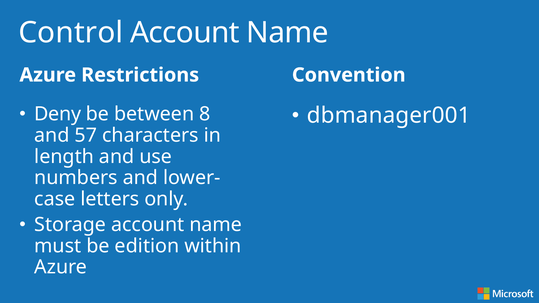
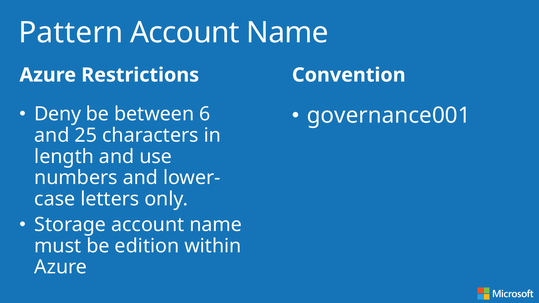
Control: Control -> Pattern
8: 8 -> 6
dbmanager001: dbmanager001 -> governance001
57: 57 -> 25
